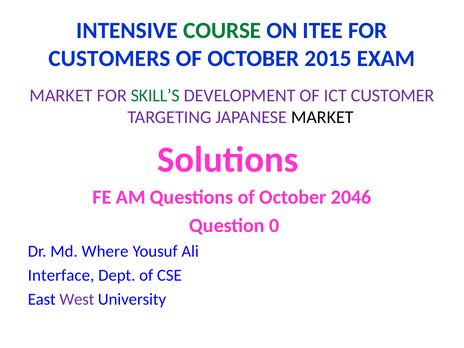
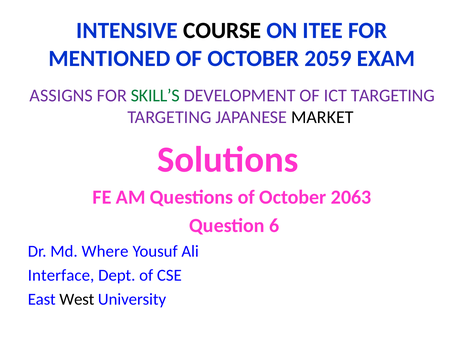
COURSE colour: green -> black
CUSTOMERS: CUSTOMERS -> MENTIONED
2015: 2015 -> 2059
MARKET at (61, 96): MARKET -> ASSIGNS
ICT CUSTOMER: CUSTOMER -> TARGETING
2046: 2046 -> 2063
0: 0 -> 6
West colour: purple -> black
